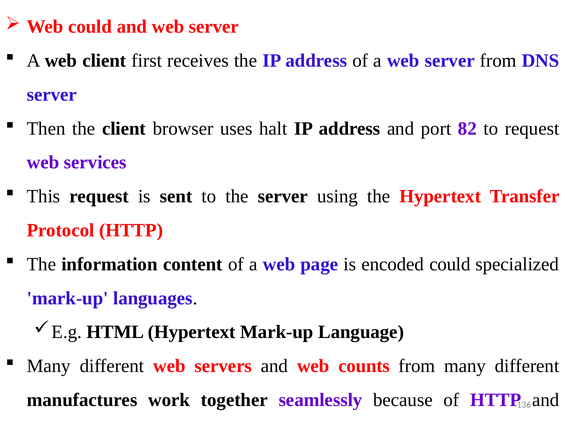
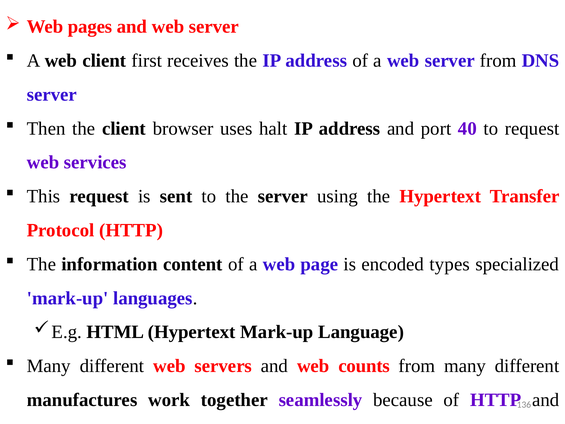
Web could: could -> pages
82: 82 -> 40
encoded could: could -> types
